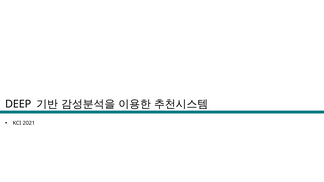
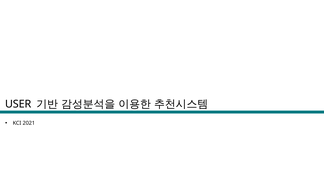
DEEP: DEEP -> USER
